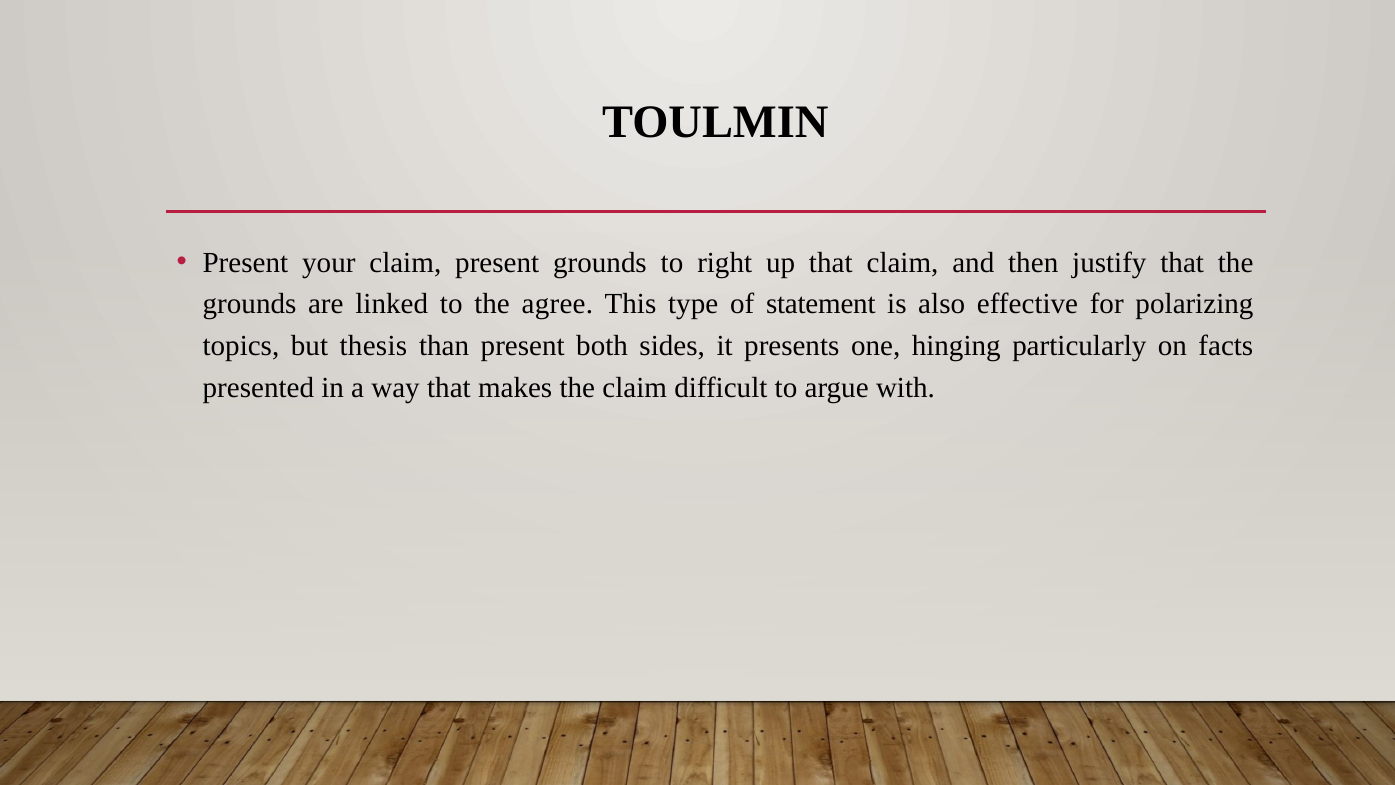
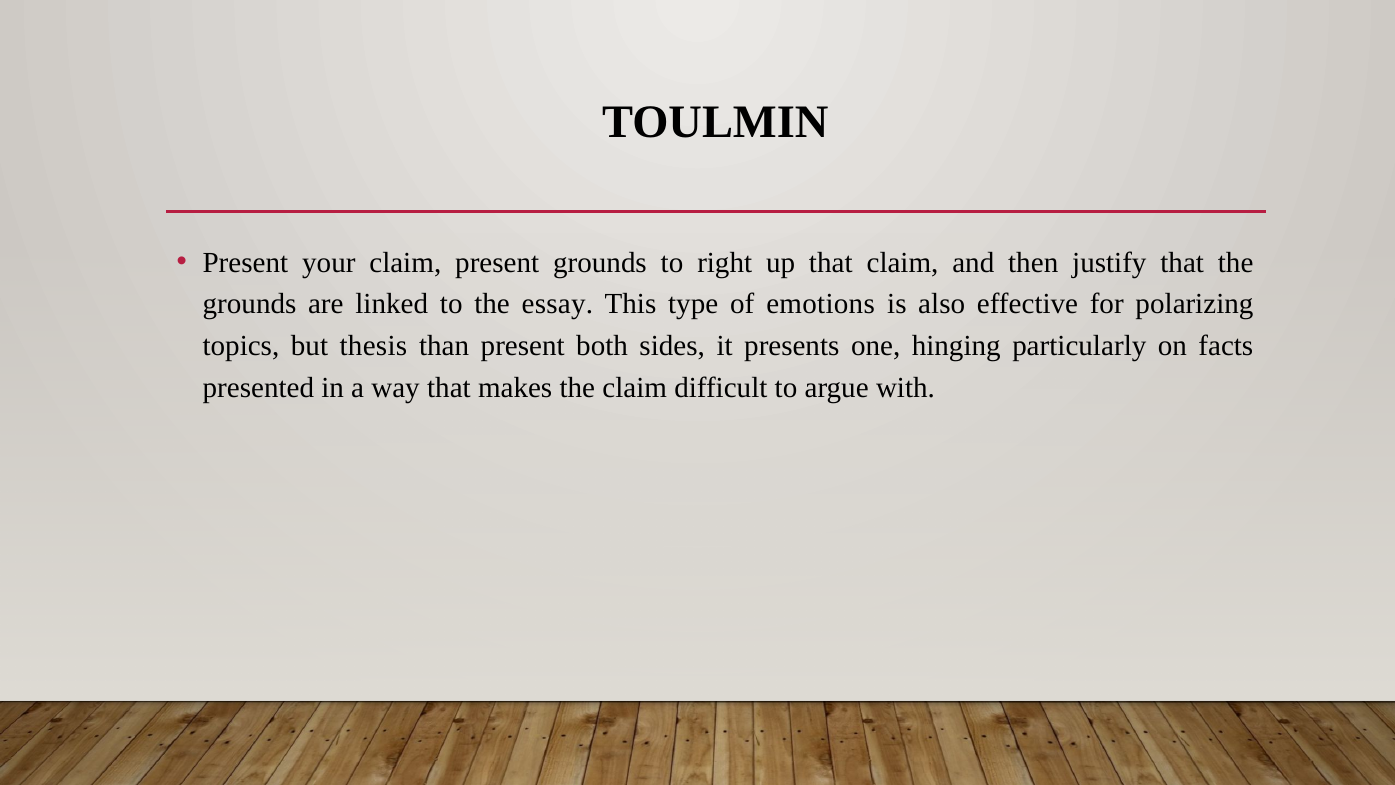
agree: agree -> essay
statement: statement -> emotions
